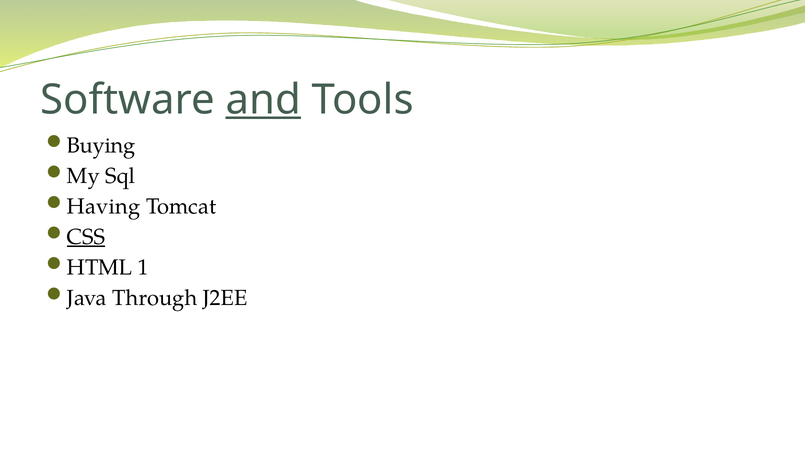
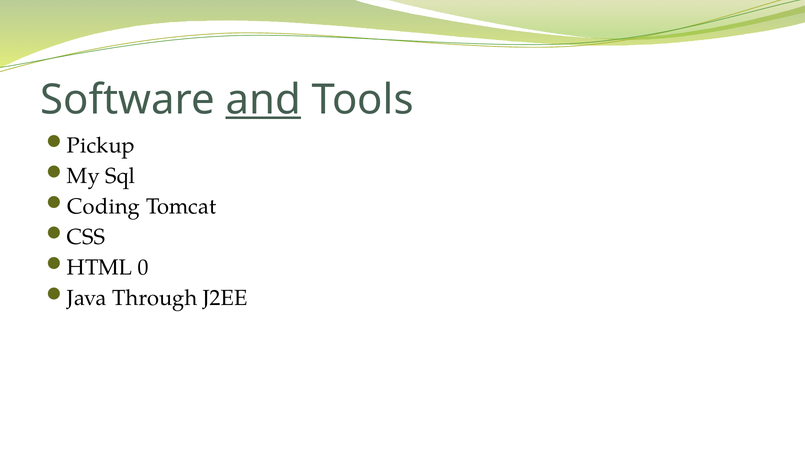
Buying: Buying -> Pickup
Having: Having -> Coding
CSS underline: present -> none
1: 1 -> 0
